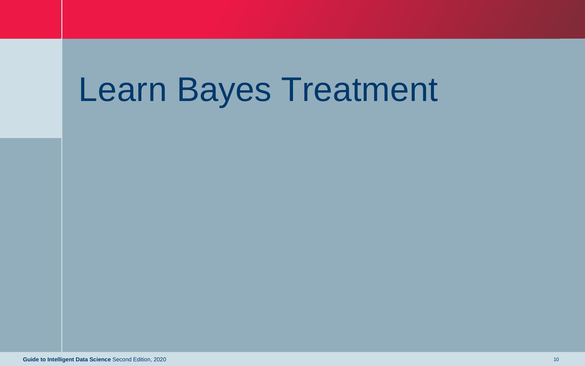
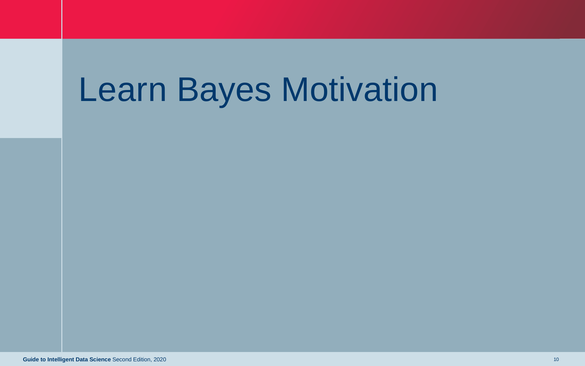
Treatment: Treatment -> Motivation
